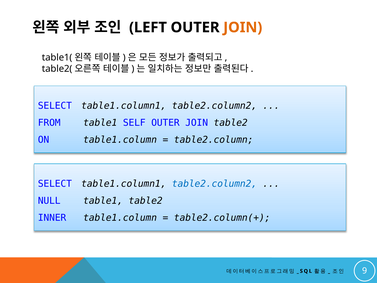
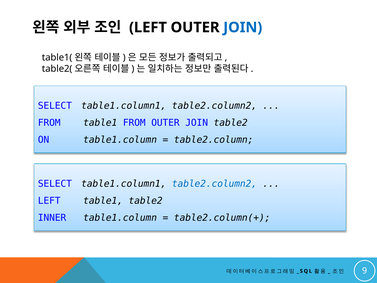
JOIN at (243, 27) colour: orange -> blue
table1 SELF: SELF -> FROM
NULL at (49, 201): NULL -> LEFT
